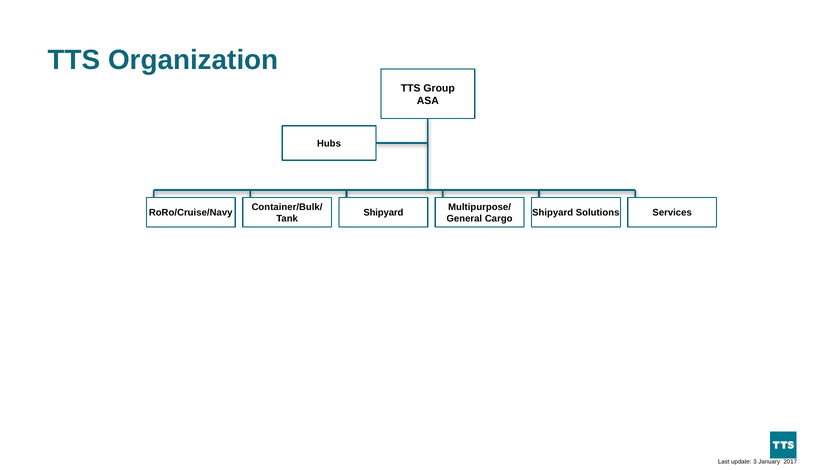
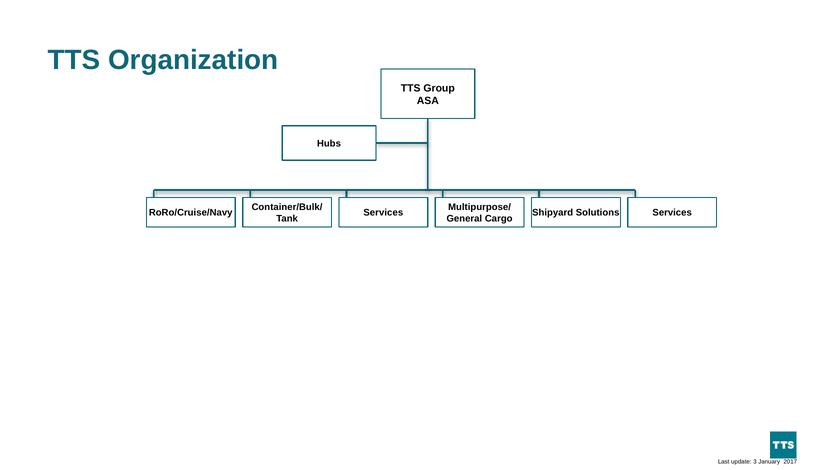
Shipyard at (383, 213): Shipyard -> Services
